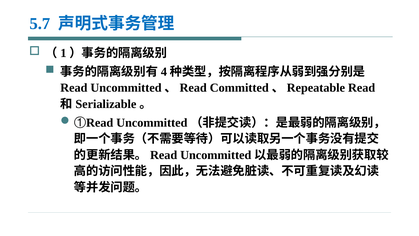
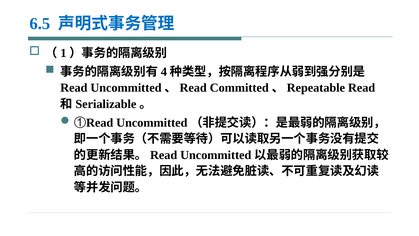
5.7: 5.7 -> 6.5
